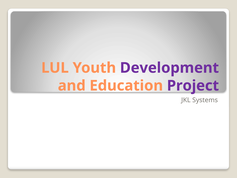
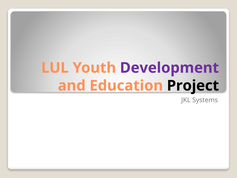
Project colour: purple -> black
